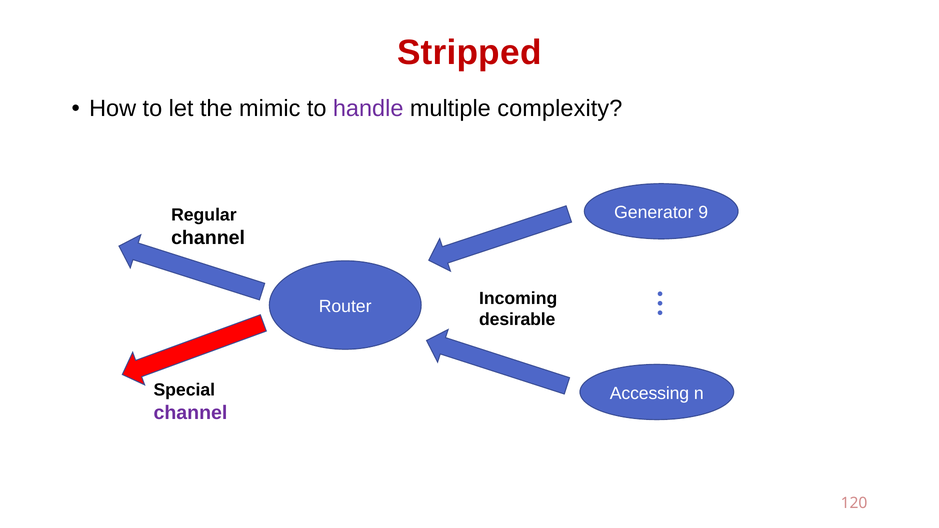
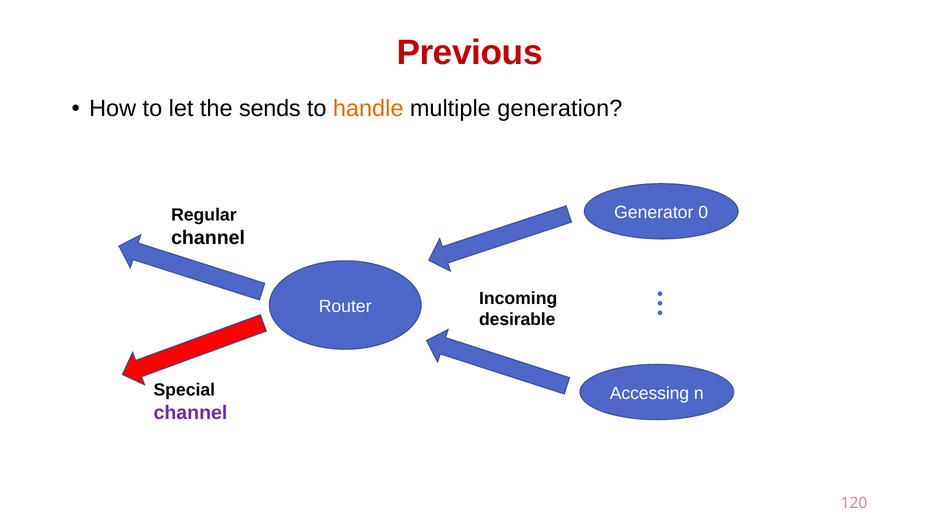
Stripped: Stripped -> Previous
mimic: mimic -> sends
handle colour: purple -> orange
complexity: complexity -> generation
9: 9 -> 0
